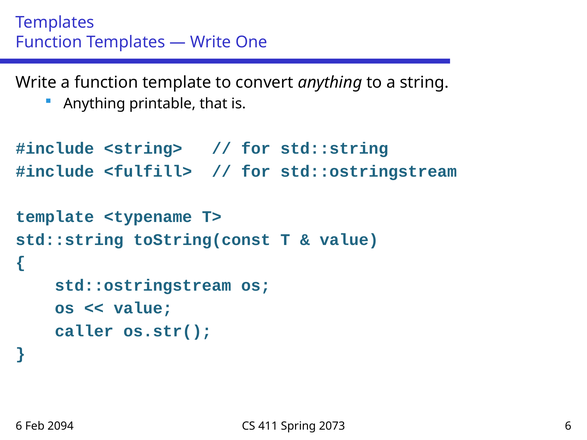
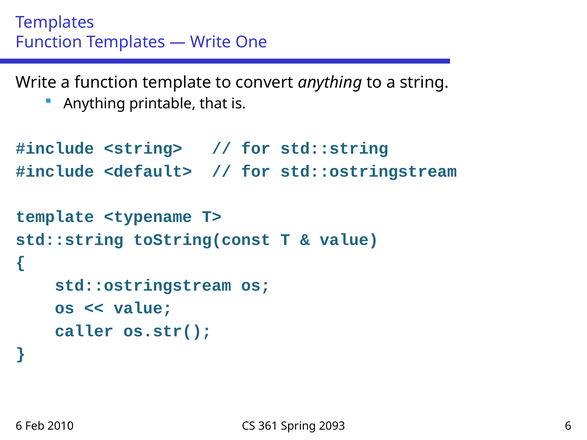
<fulfill>: <fulfill> -> <default>
2094: 2094 -> 2010
411: 411 -> 361
2073: 2073 -> 2093
